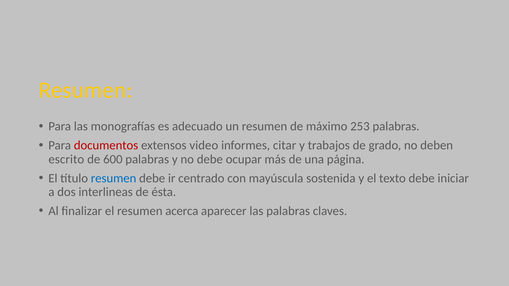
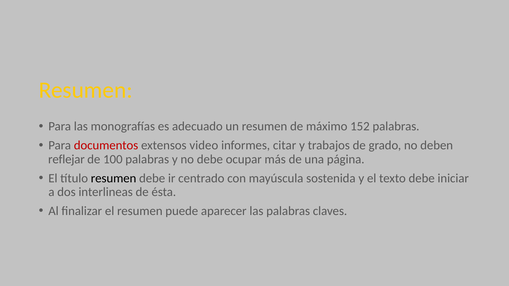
253: 253 -> 152
escrito: escrito -> reflejar
600: 600 -> 100
resumen at (114, 178) colour: blue -> black
acerca: acerca -> puede
